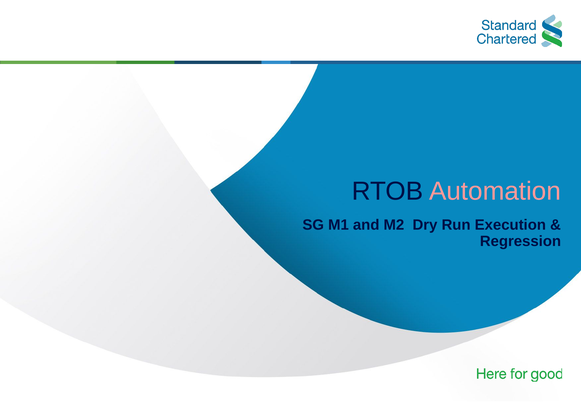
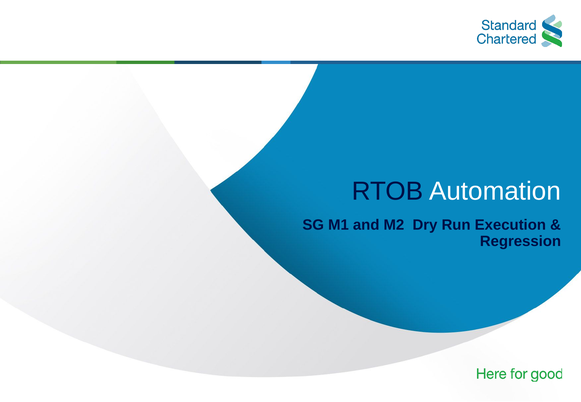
Automation colour: pink -> white
